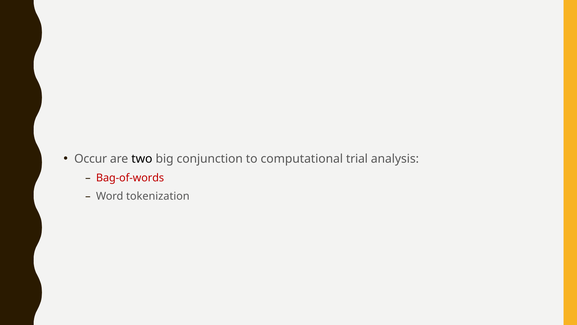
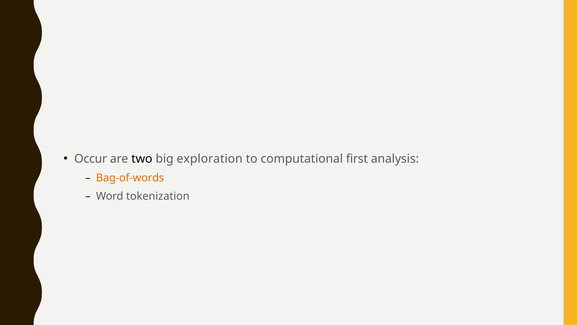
conjunction: conjunction -> exploration
trial: trial -> first
Bag-of-words colour: red -> orange
